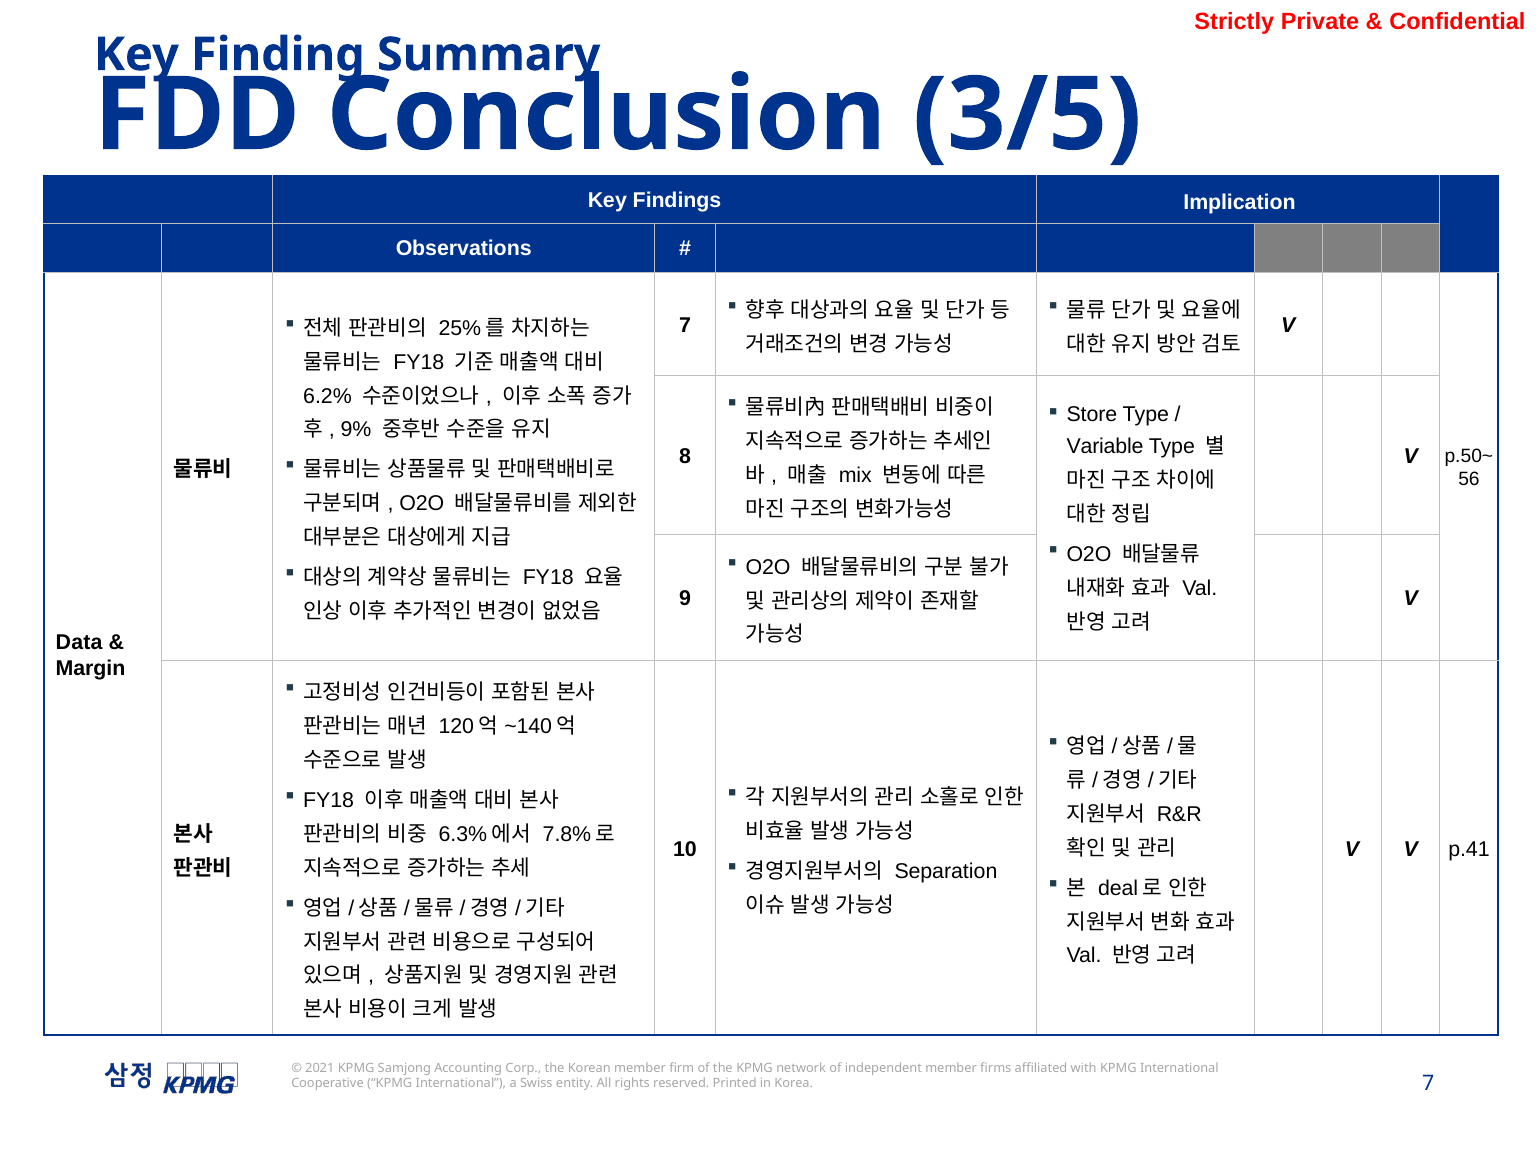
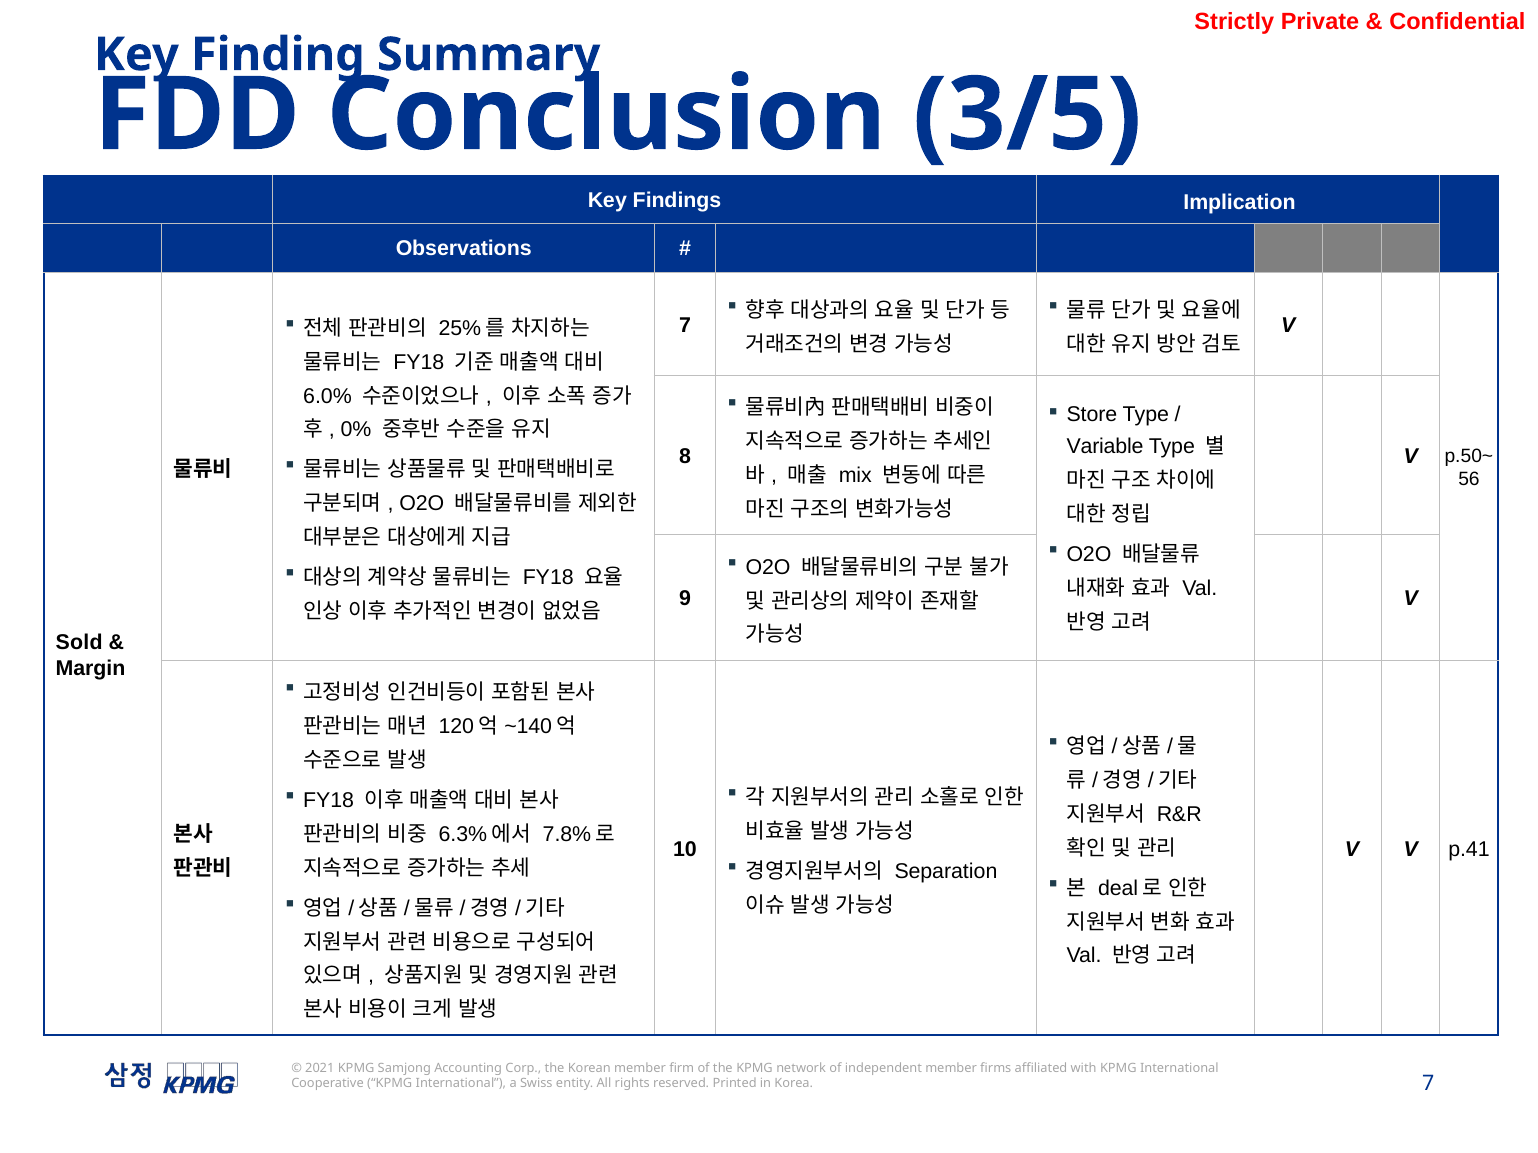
6.2%: 6.2% -> 6.0%
9%: 9% -> 0%
Data: Data -> Sold
